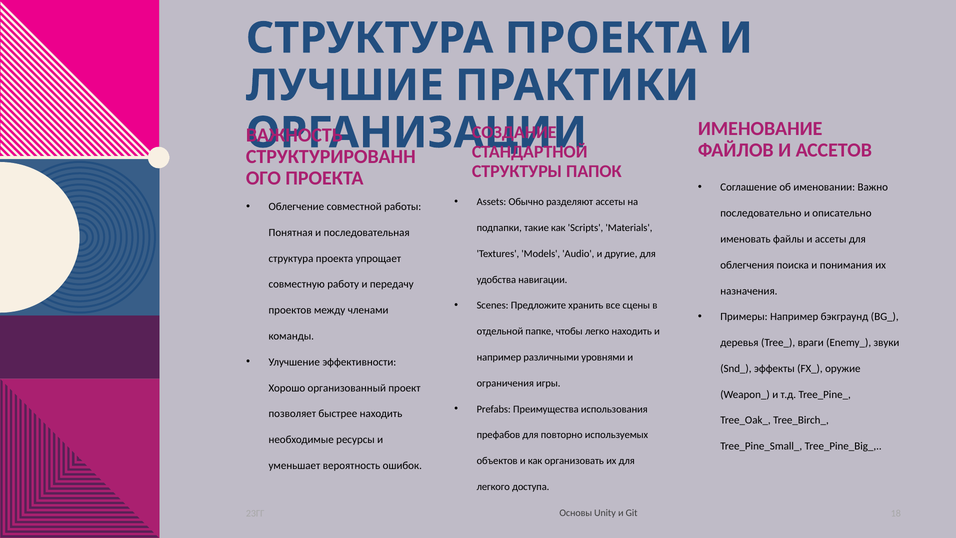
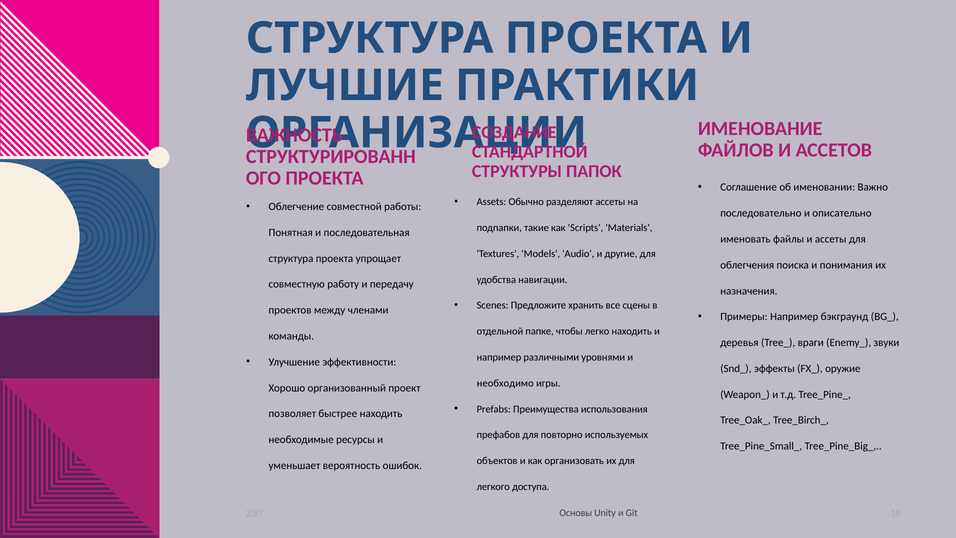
ограничения: ограничения -> необходимо
